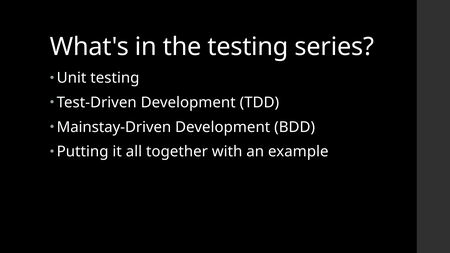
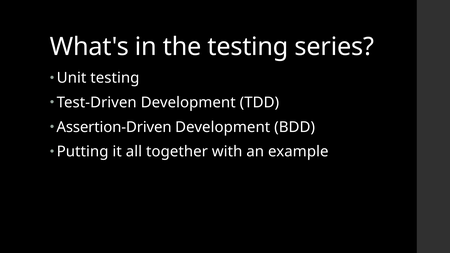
Mainstay-Driven: Mainstay-Driven -> Assertion-Driven
